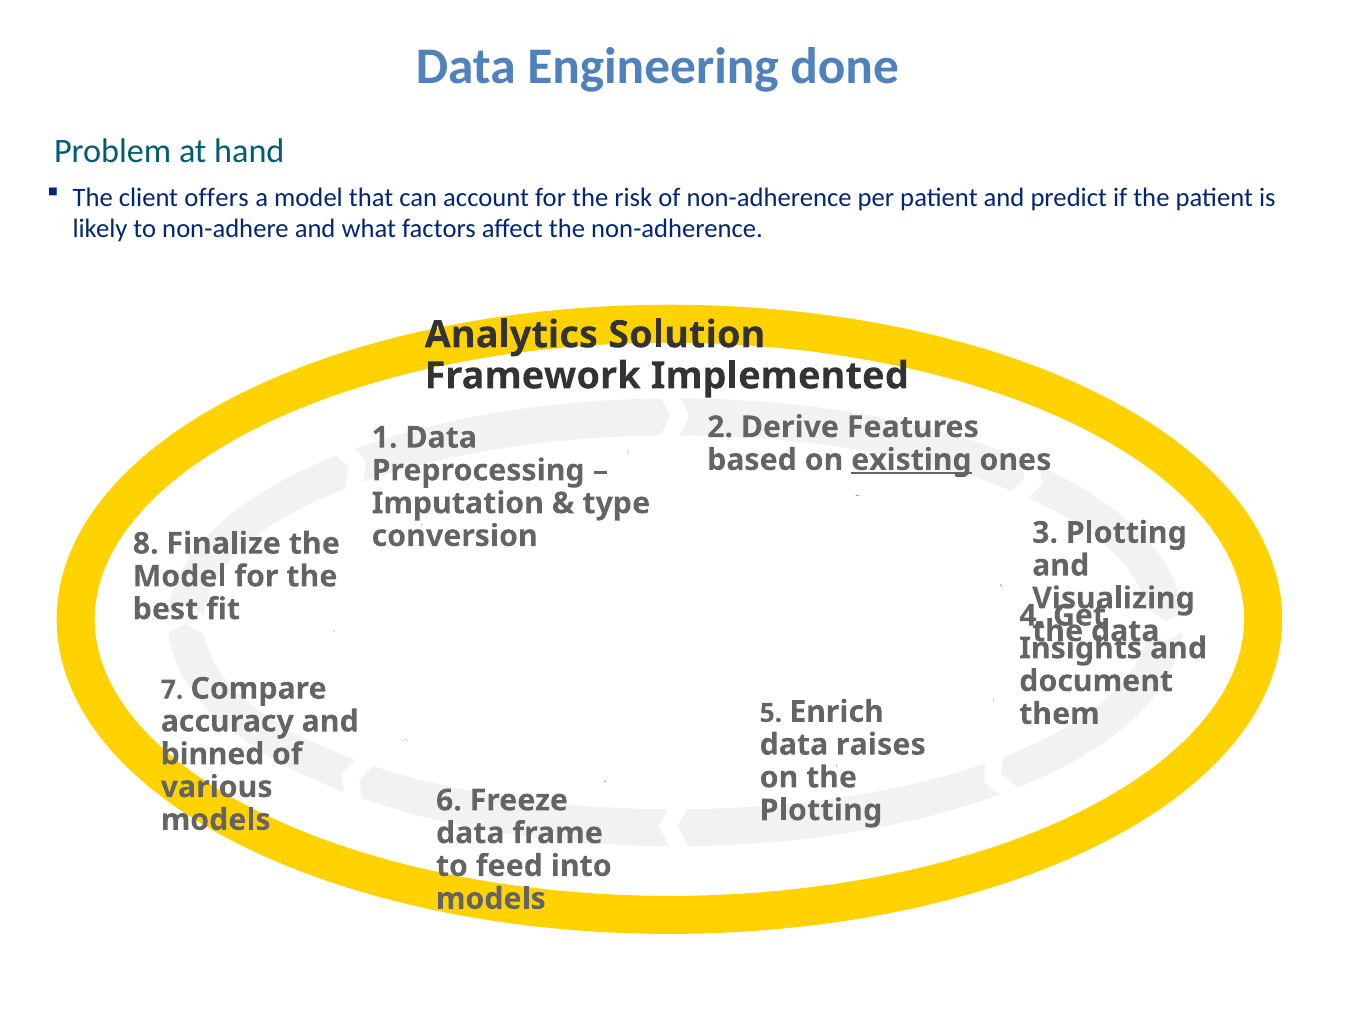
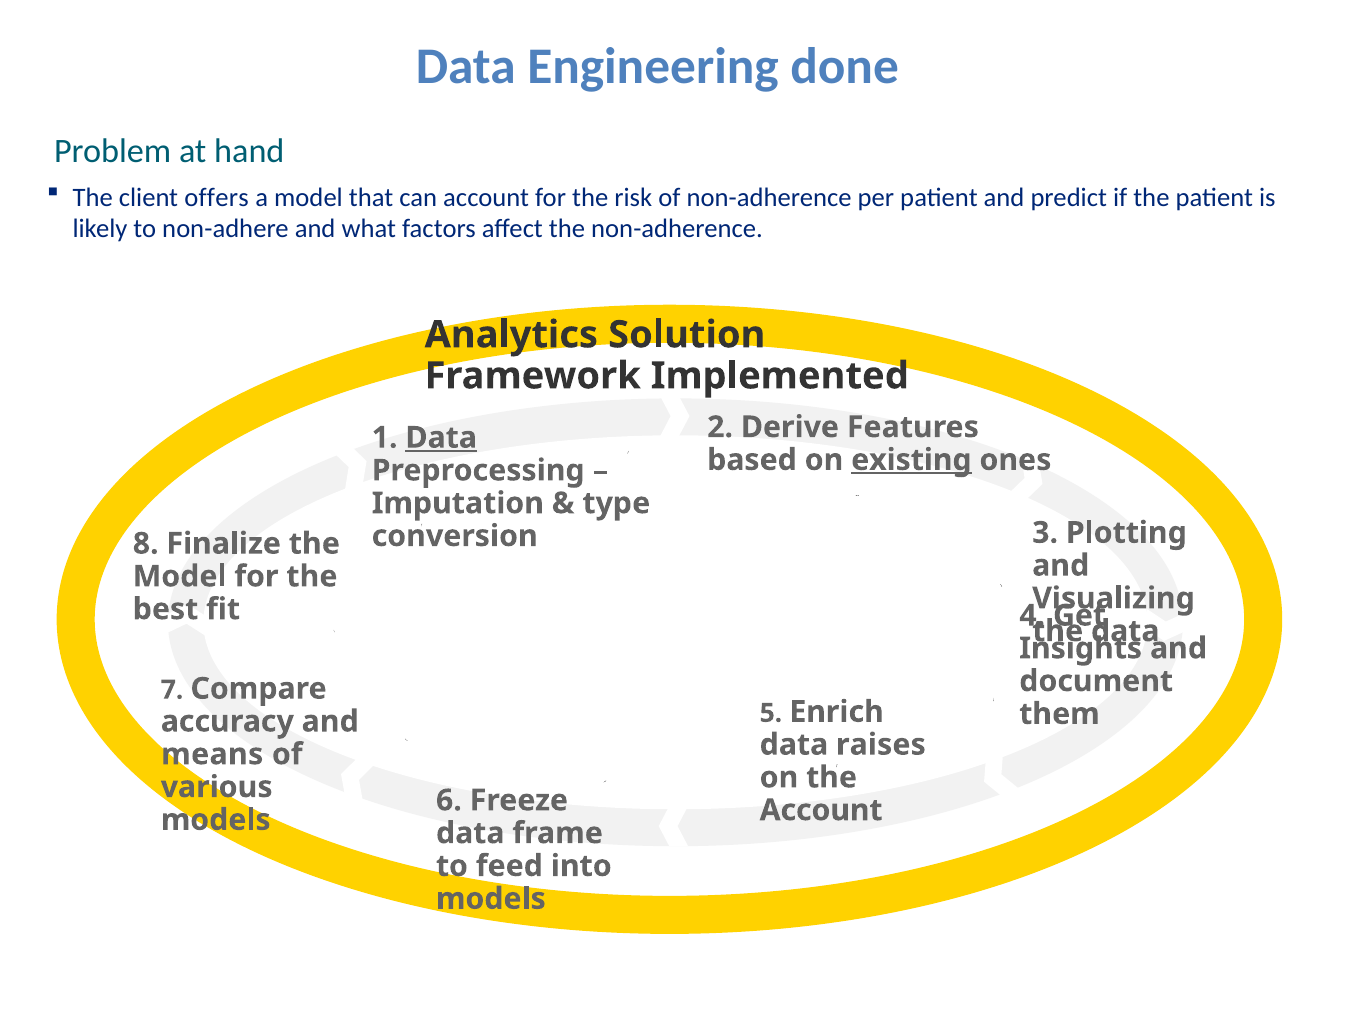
Data at (441, 438) underline: none -> present
binned: binned -> means
Plotting at (821, 811): Plotting -> Account
